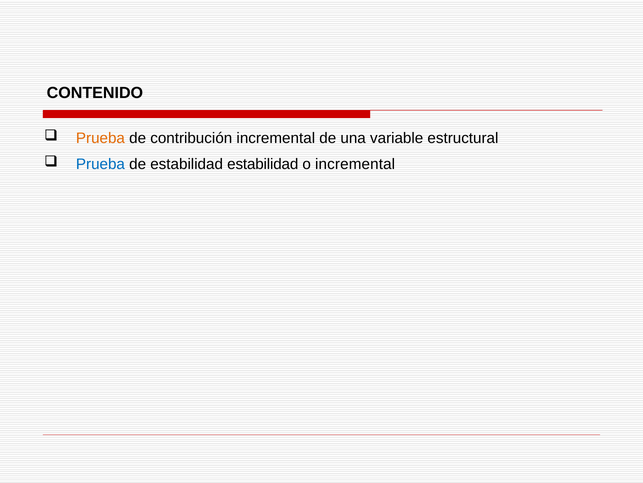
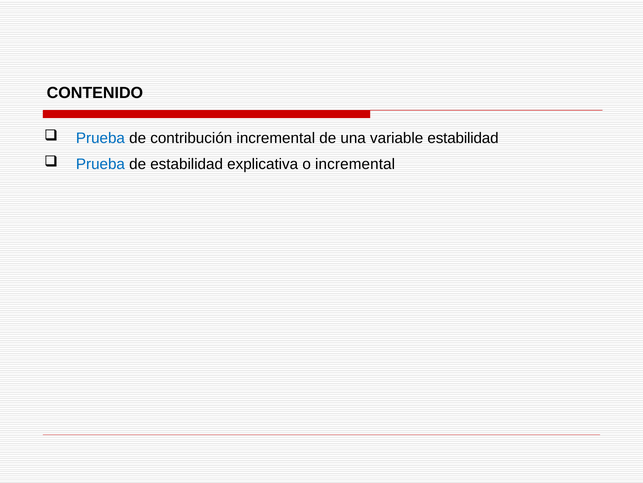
Prueba at (100, 138) colour: orange -> blue
variable estructural: estructural -> estabilidad
estabilidad estabilidad: estabilidad -> explicativa
